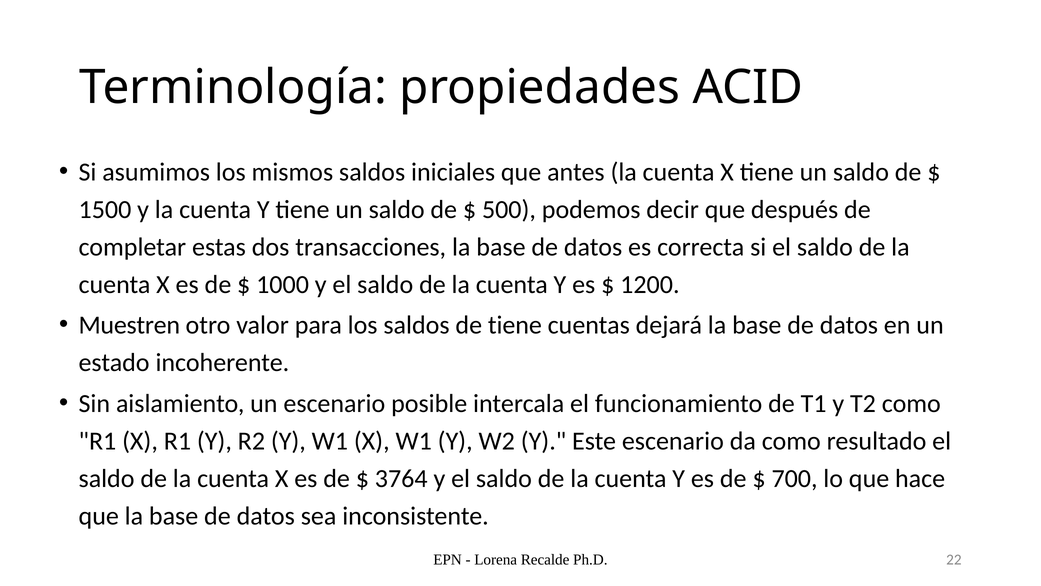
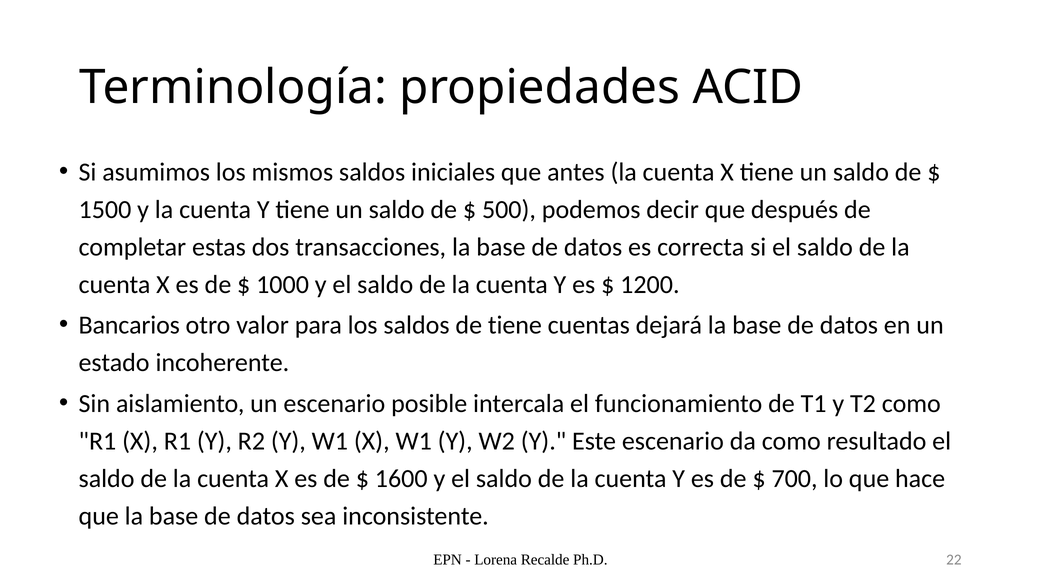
Muestren: Muestren -> Bancarios
3764: 3764 -> 1600
